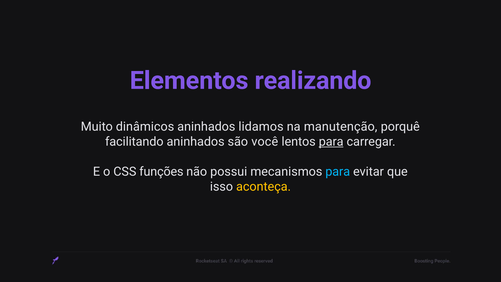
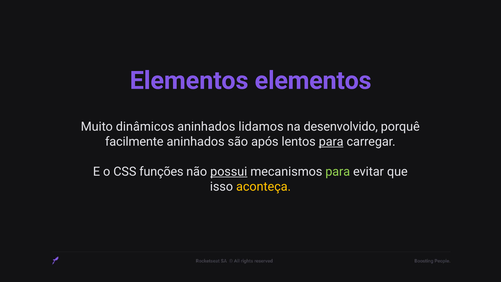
Elementos realizando: realizando -> elementos
manutenção: manutenção -> desenvolvido
facilitando: facilitando -> facilmente
você: você -> após
possui underline: none -> present
para at (338, 172) colour: light blue -> light green
